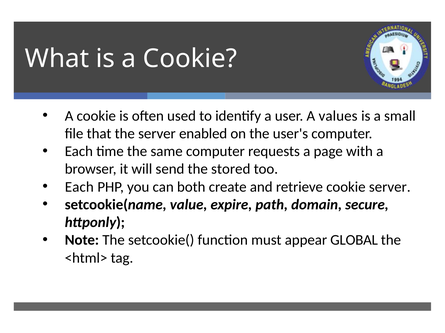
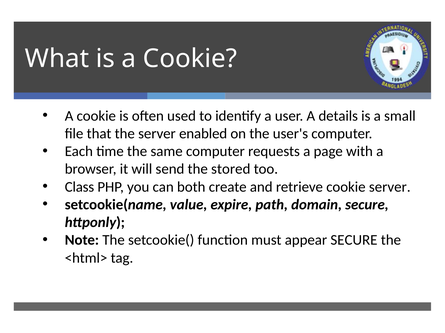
values: values -> details
Each at (79, 187): Each -> Class
appear GLOBAL: GLOBAL -> SECURE
